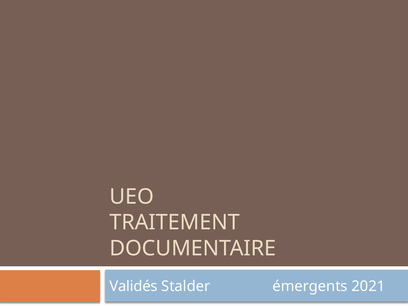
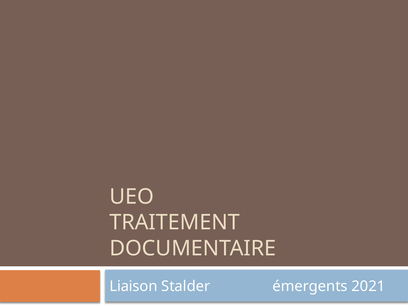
Validés: Validés -> Liaison
